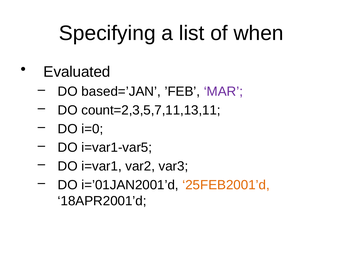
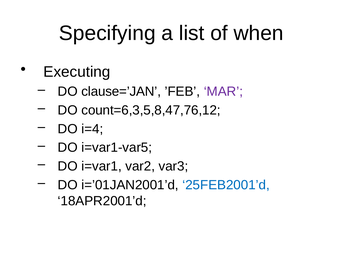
Evaluated: Evaluated -> Executing
based=’JAN: based=’JAN -> clause=’JAN
count=2,3,5,7,11,13,11: count=2,3,5,7,11,13,11 -> count=6,3,5,8,47,76,12
i=0: i=0 -> i=4
25FEB2001’d colour: orange -> blue
